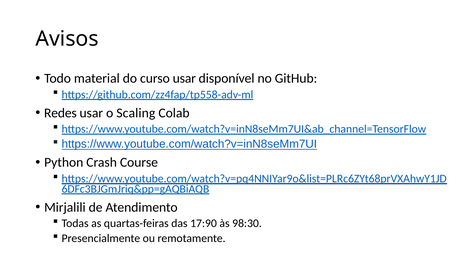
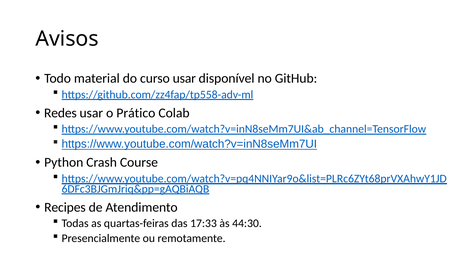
Scaling: Scaling -> Prático
Mirjalili: Mirjalili -> Recipes
17:90: 17:90 -> 17:33
98:30: 98:30 -> 44:30
